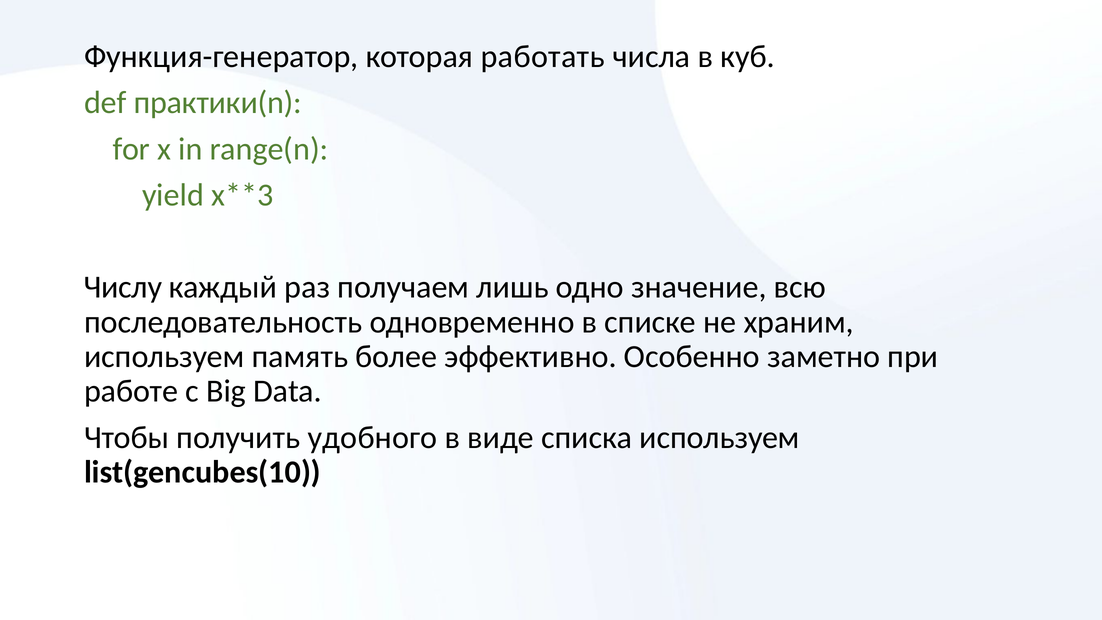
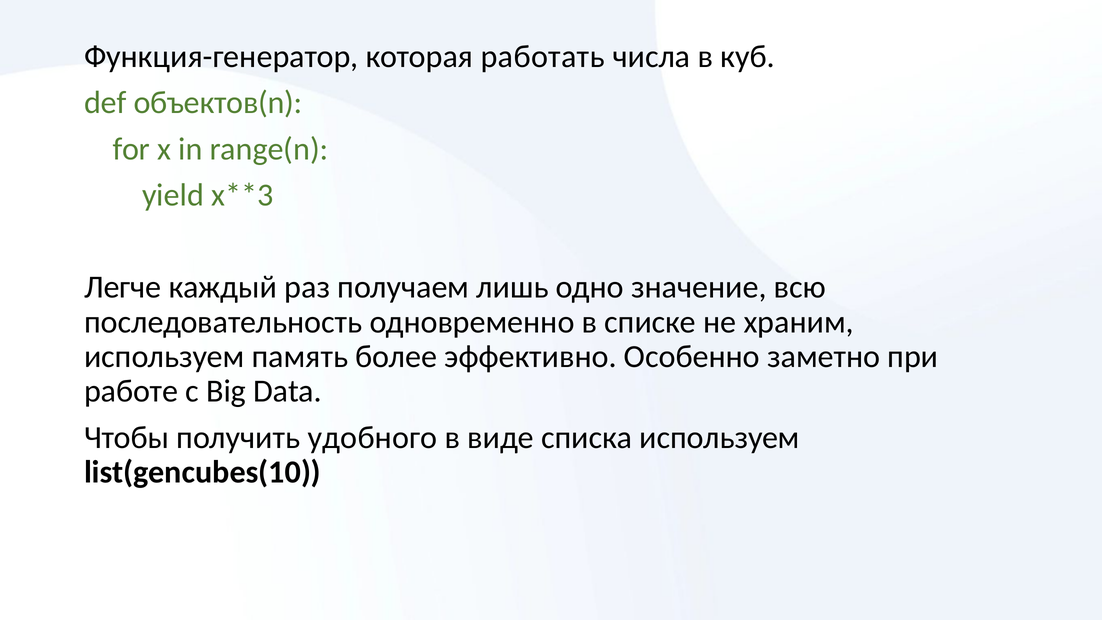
практики(n: практики(n -> объектов(n
Числу: Числу -> Легче
